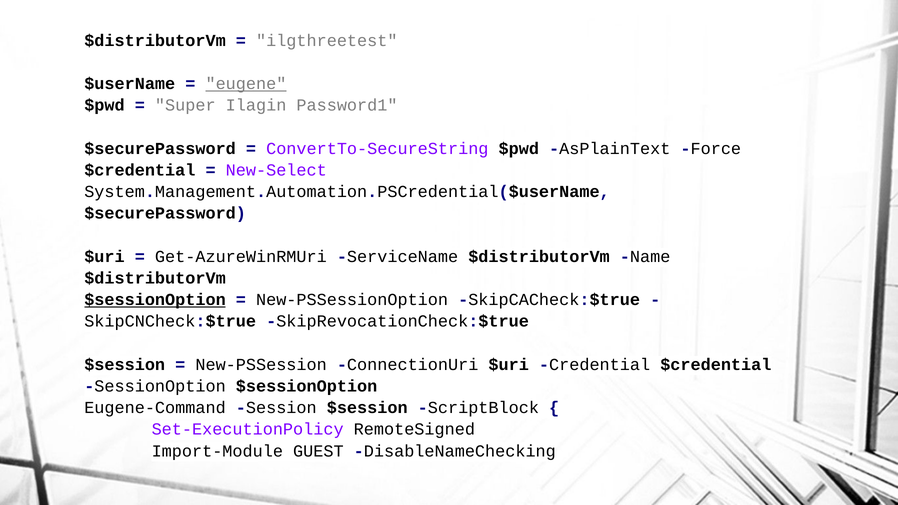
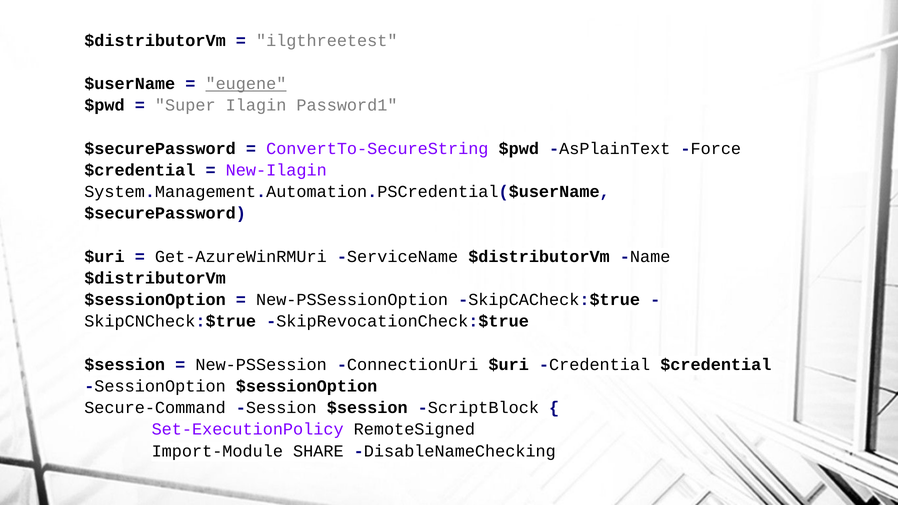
New-Select: New-Select -> New-Ilagin
$sessionOption at (155, 300) underline: present -> none
Eugene-Command: Eugene-Command -> Secure-Command
GUEST: GUEST -> SHARE
